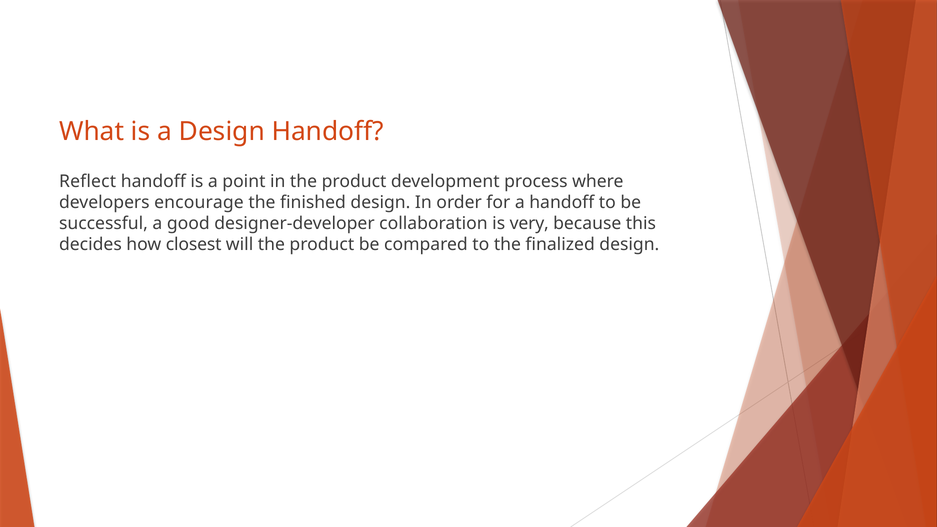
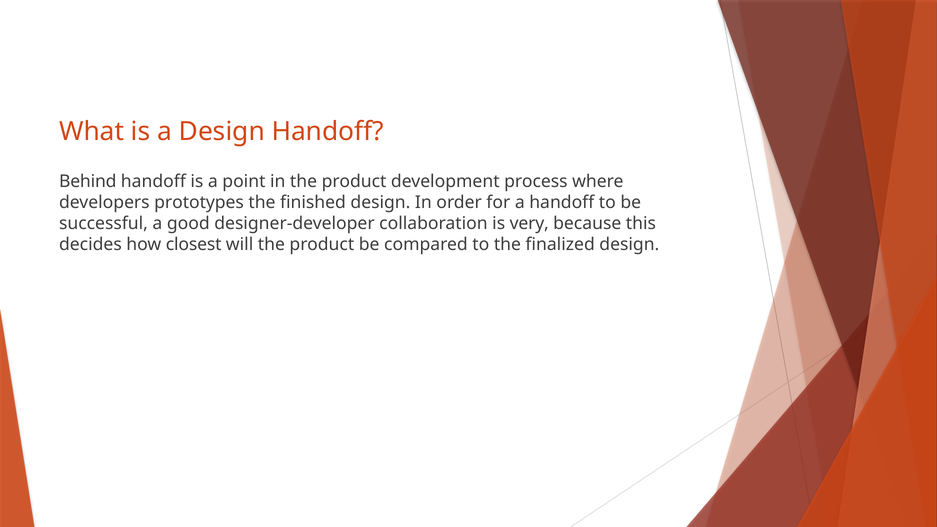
Reflect: Reflect -> Behind
encourage: encourage -> prototypes
